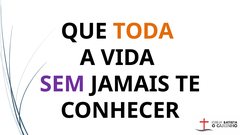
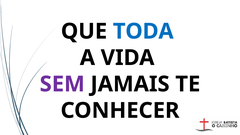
TODA colour: orange -> blue
